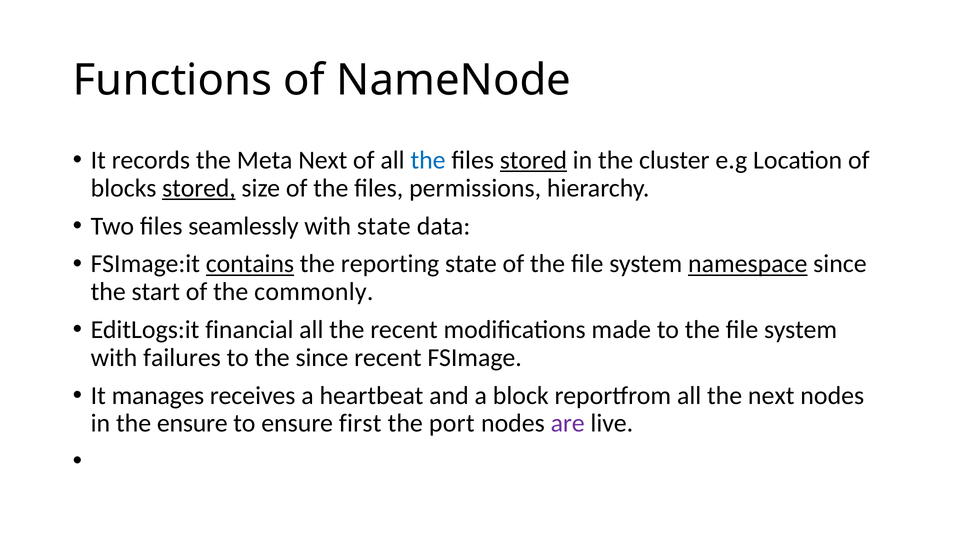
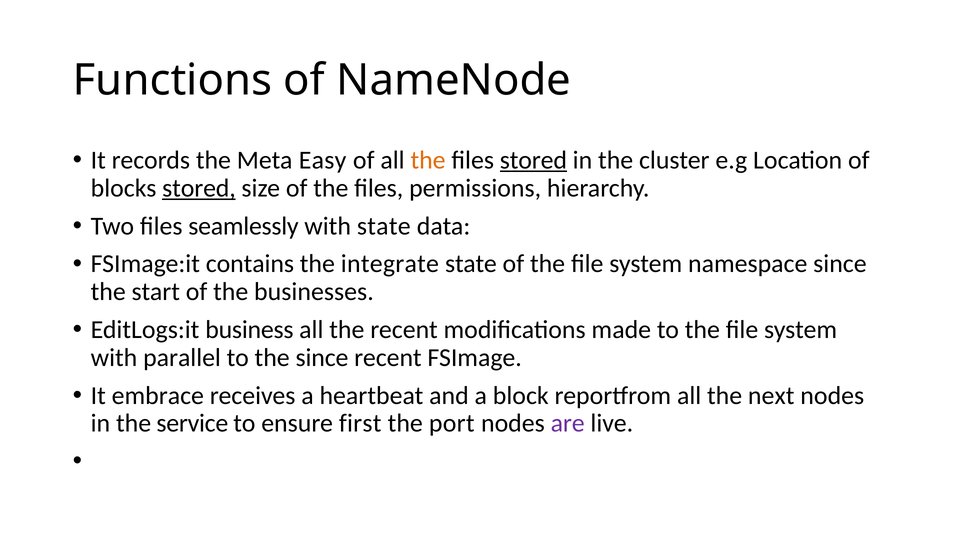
Meta Next: Next -> Easy
the at (428, 160) colour: blue -> orange
contains underline: present -> none
reporting: reporting -> integrate
namespace underline: present -> none
commonly: commonly -> businesses
financial: financial -> business
failures: failures -> parallel
manages: manages -> embrace
the ensure: ensure -> service
